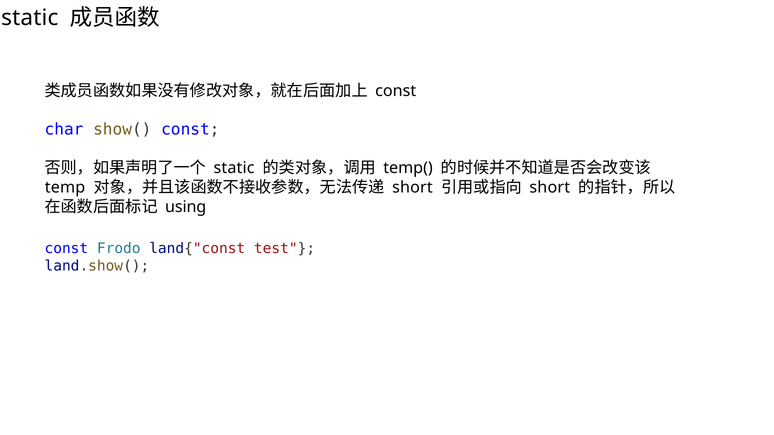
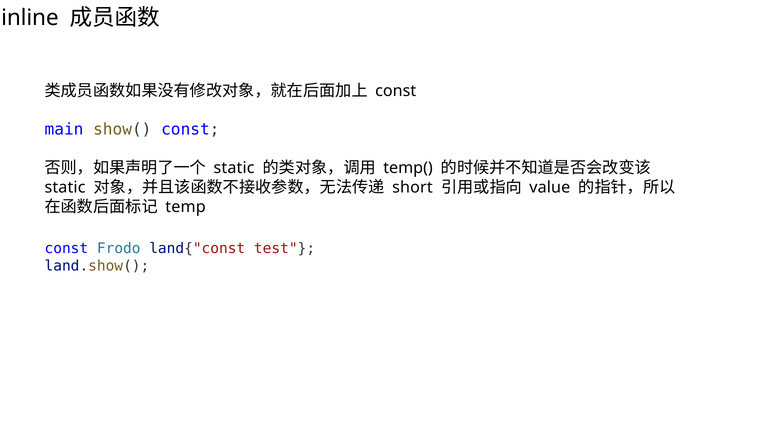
static at (30, 18): static -> inline
char: char -> main
temp at (65, 188): temp -> static
short at (550, 188): short -> value
using: using -> temp
